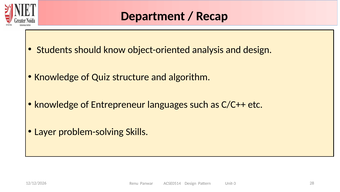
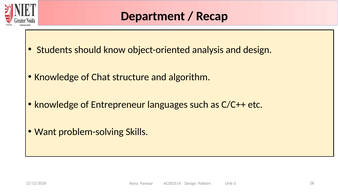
Quiz: Quiz -> Chat
Layer: Layer -> Want
